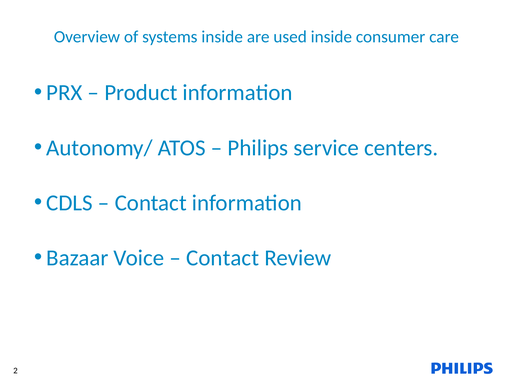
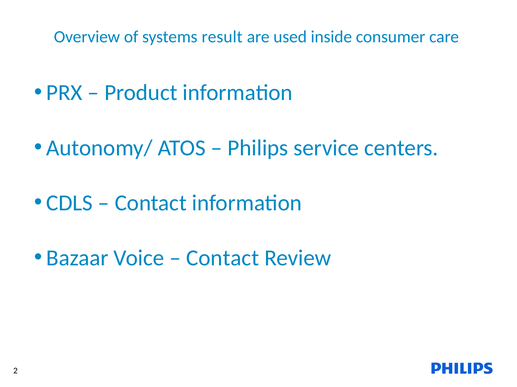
systems inside: inside -> result
